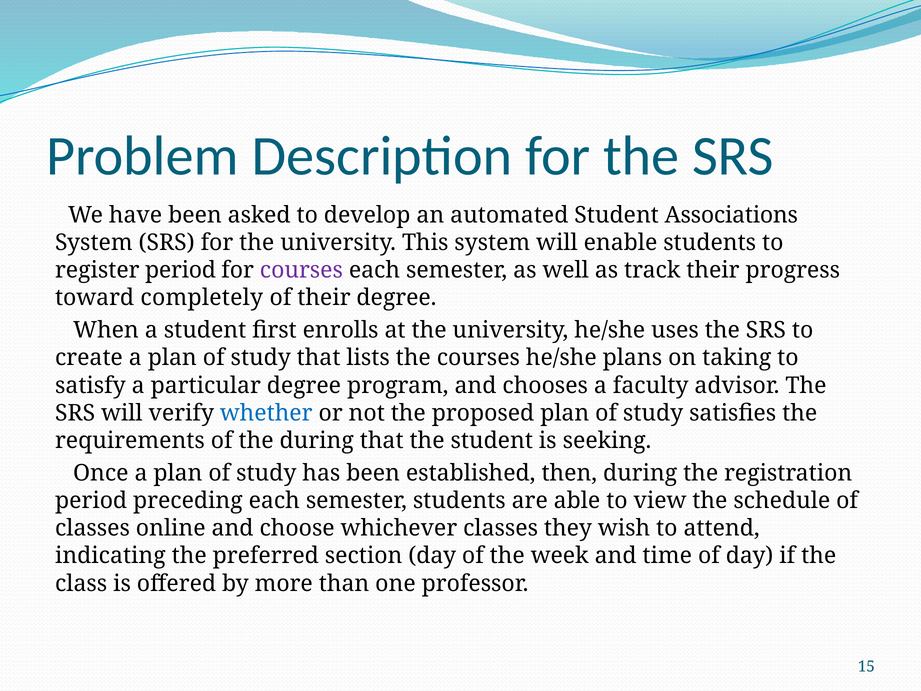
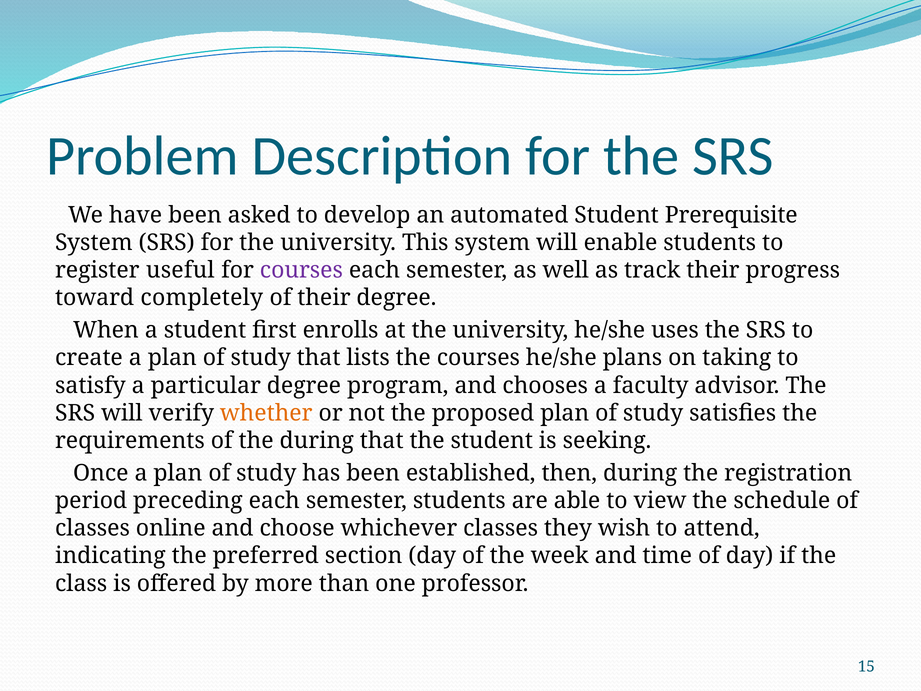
Associations: Associations -> Prerequisite
register period: period -> useful
whether colour: blue -> orange
